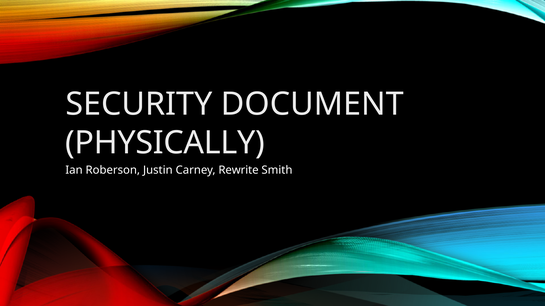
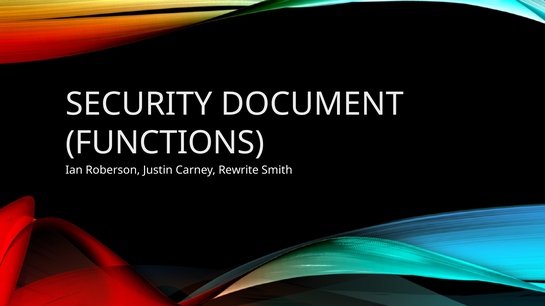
PHYSICALLY: PHYSICALLY -> FUNCTIONS
